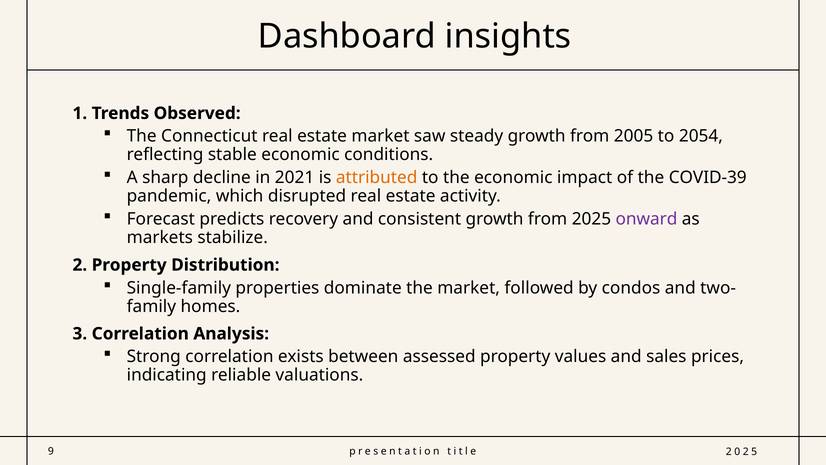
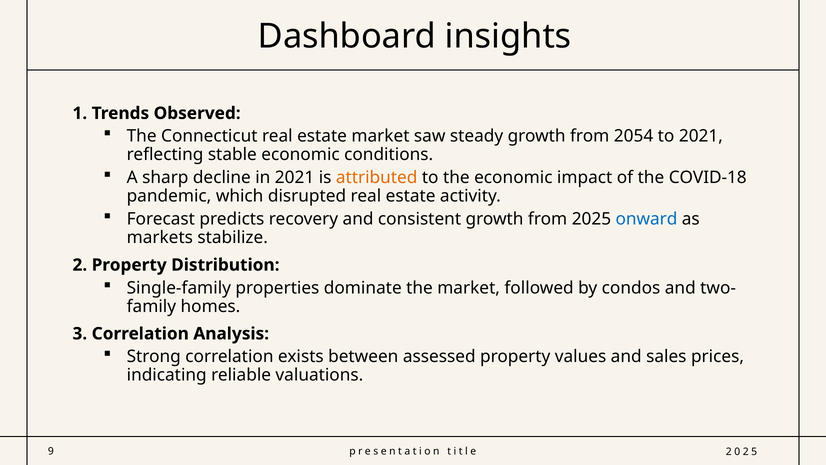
2005: 2005 -> 2054
to 2054: 2054 -> 2021
COVID-39: COVID-39 -> COVID-18
onward colour: purple -> blue
